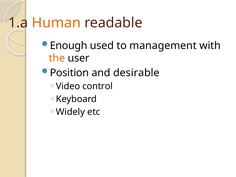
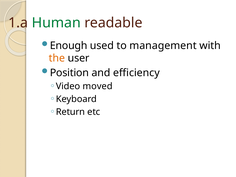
Human colour: orange -> green
desirable: desirable -> efficiency
control: control -> moved
Widely: Widely -> Return
